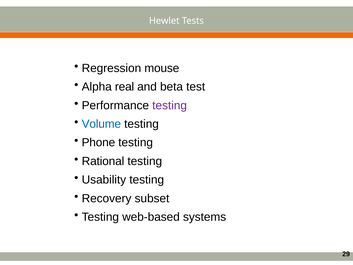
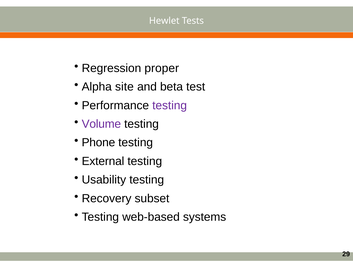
mouse: mouse -> proper
real: real -> site
Volume colour: blue -> purple
Rational: Rational -> External
